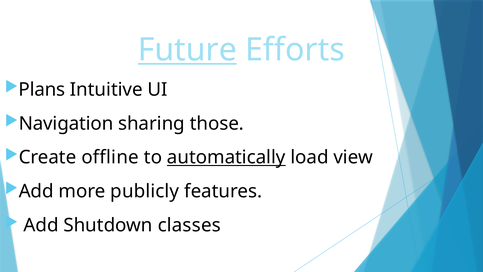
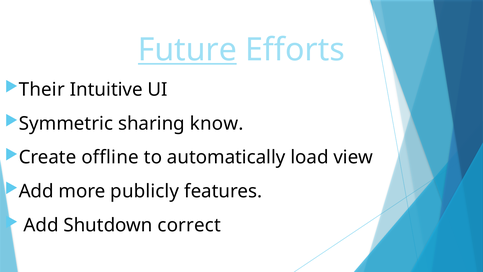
Plans: Plans -> Their
Navigation: Navigation -> Symmetric
those: those -> know
automatically underline: present -> none
classes: classes -> correct
